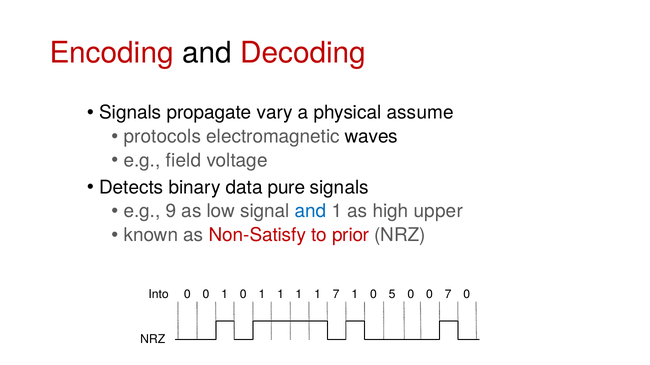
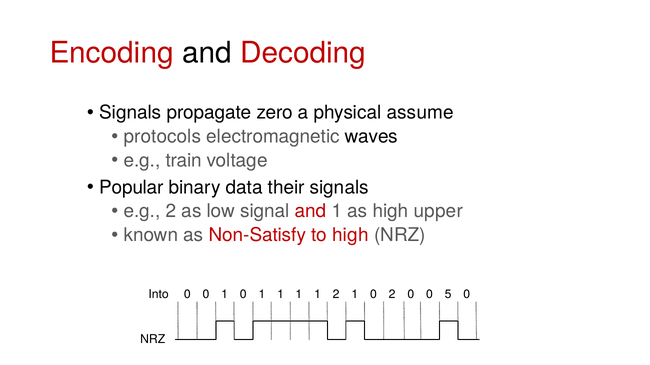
vary: vary -> zero
field: field -> train
Detects: Detects -> Popular
pure: pure -> their
e.g 9: 9 -> 2
and at (311, 212) colour: blue -> red
to prior: prior -> high
1 7: 7 -> 2
0 5: 5 -> 2
0 7: 7 -> 5
